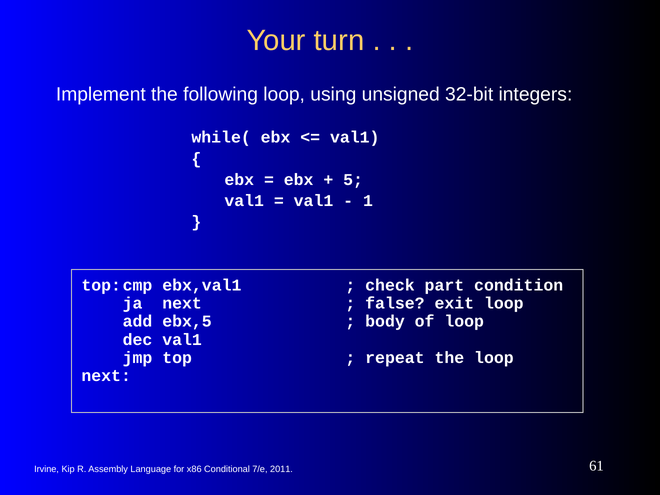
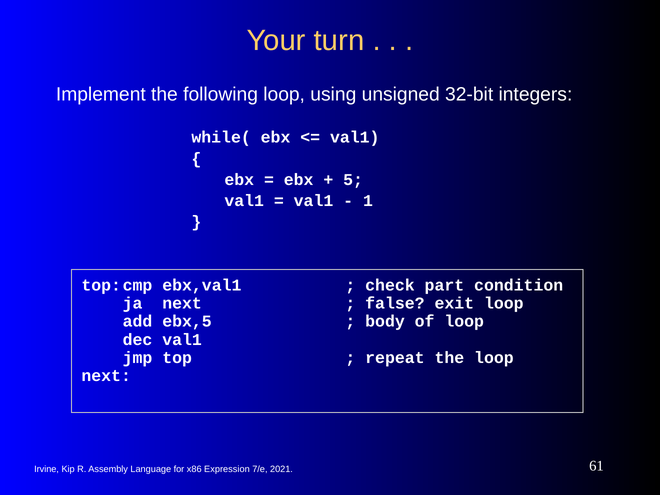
Conditional: Conditional -> Expression
2011: 2011 -> 2021
